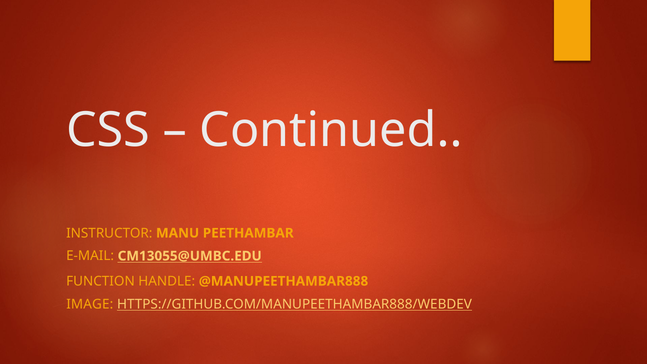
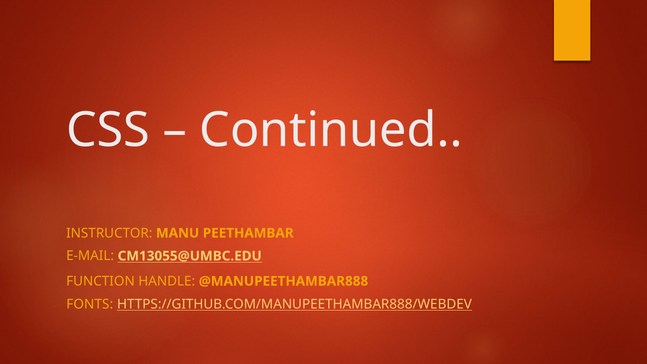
IMAGE: IMAGE -> FONTS
